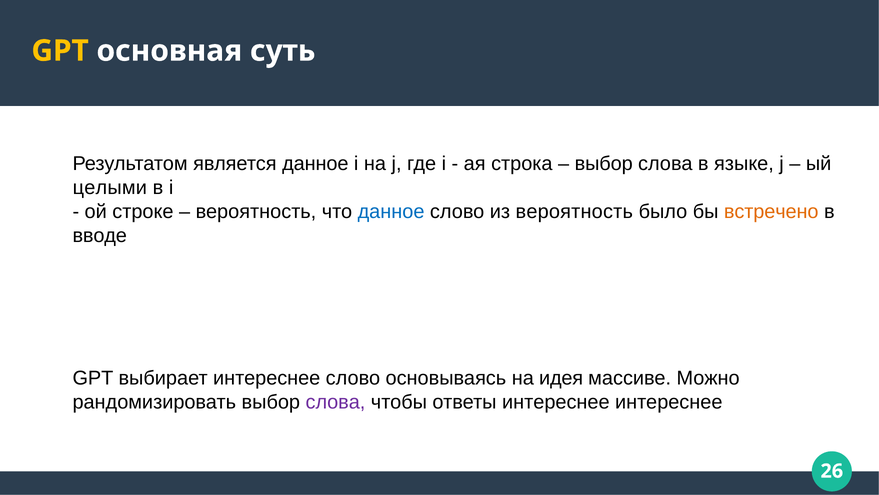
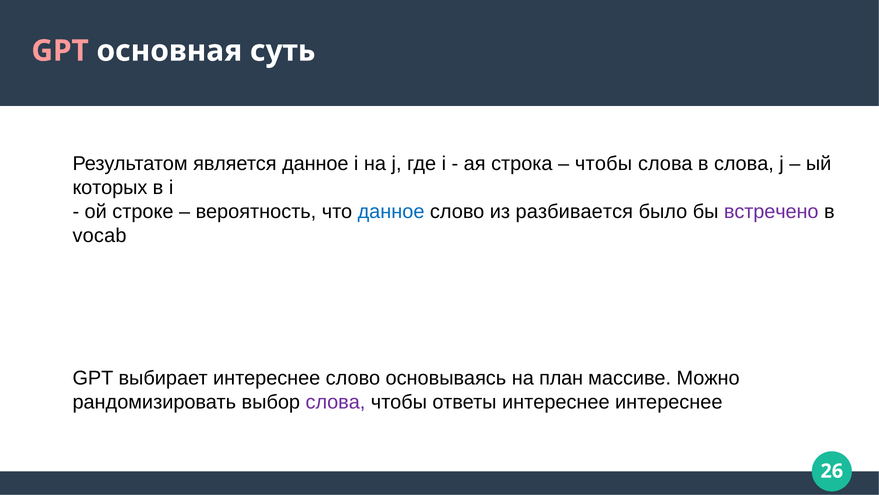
GPT at (60, 51) colour: yellow -> pink
выбор at (604, 163): выбор -> чтобы
в языке: языке -> слова
целыми: целыми -> которых
из вероятность: вероятность -> разбивается
встречено colour: orange -> purple
вводе: вводе -> vocab
идея: идея -> план
